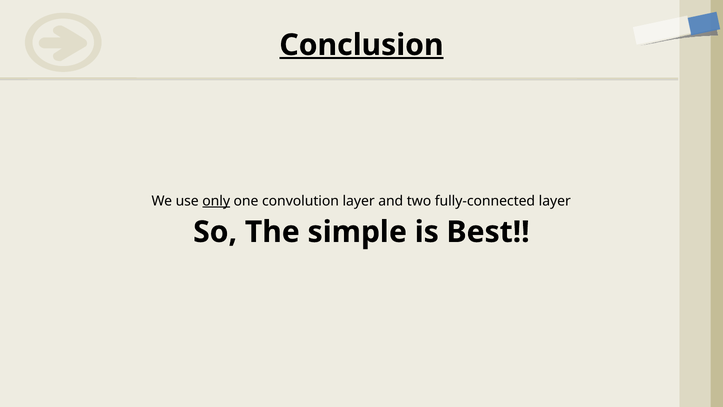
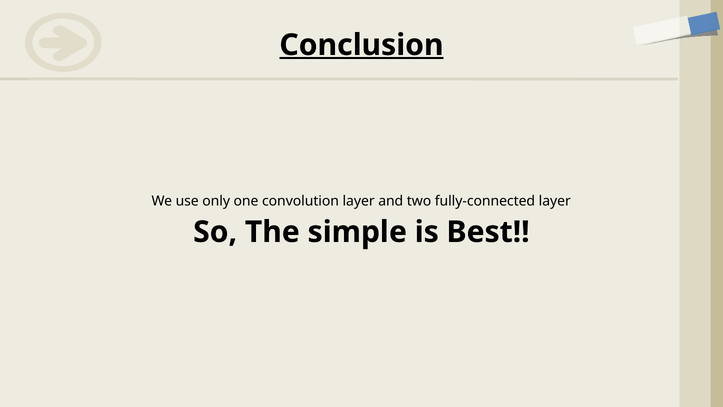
only underline: present -> none
